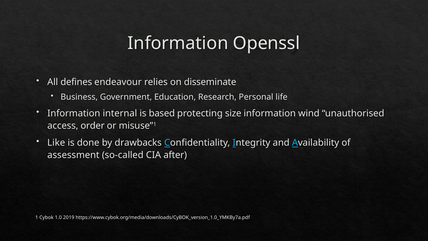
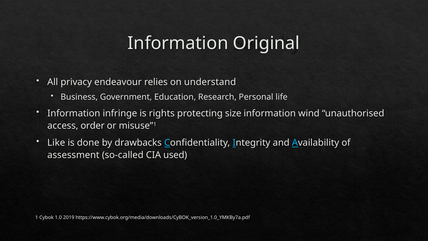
Openssl: Openssl -> Original
defines: defines -> privacy
disseminate: disseminate -> understand
internal: internal -> infringe
based: based -> rights
after: after -> used
